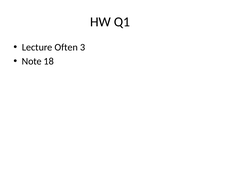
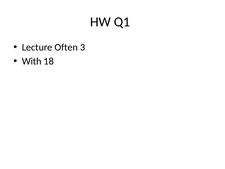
Note: Note -> With
